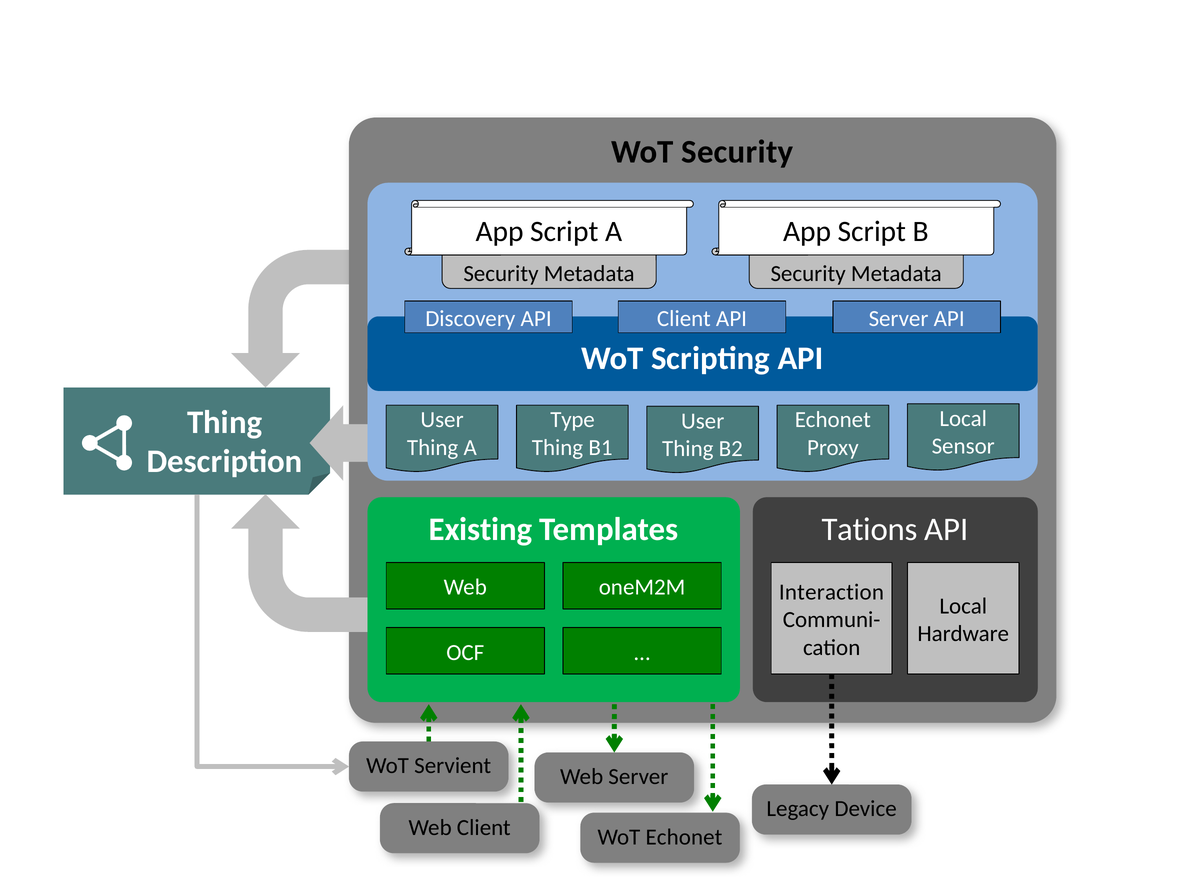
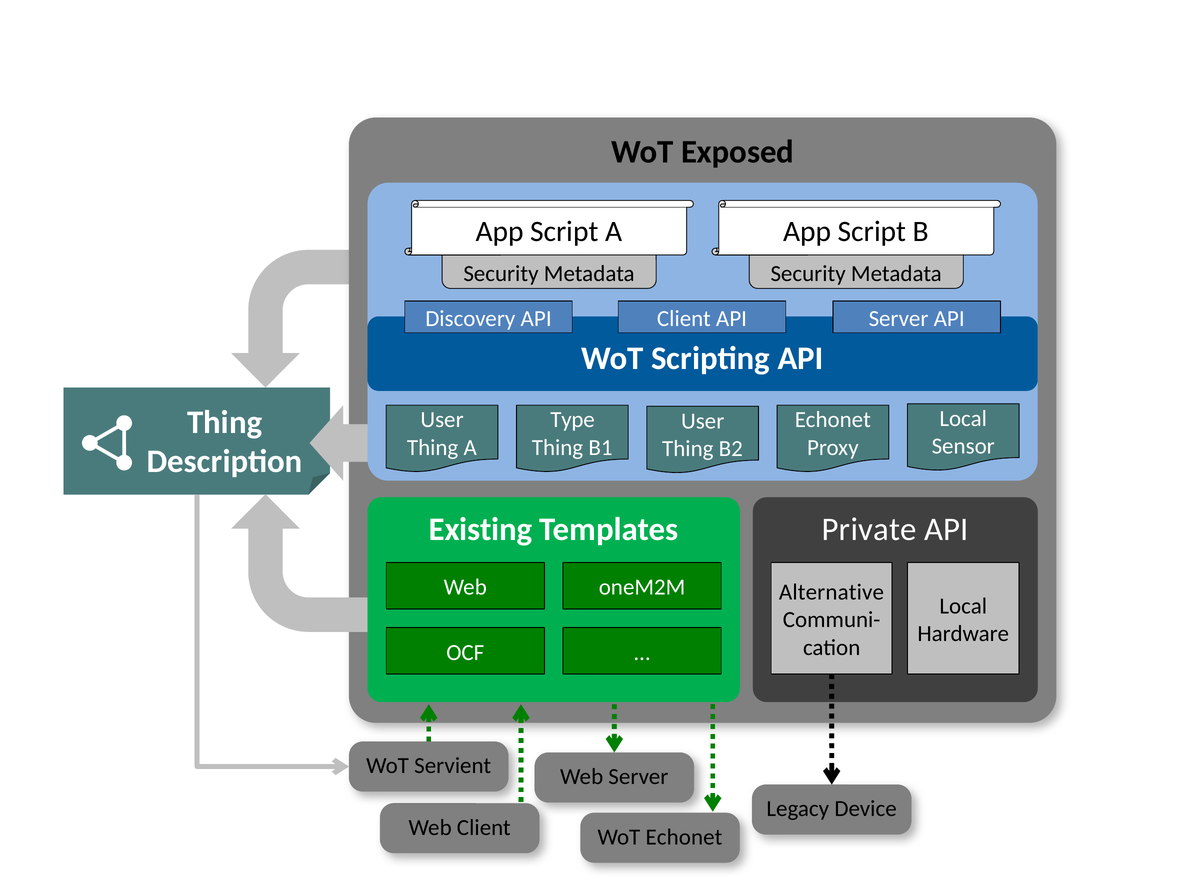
WoT Security: Security -> Exposed
Tations: Tations -> Private
Interaction: Interaction -> Alternative
